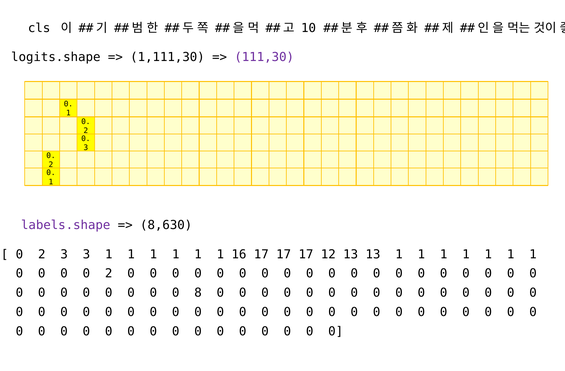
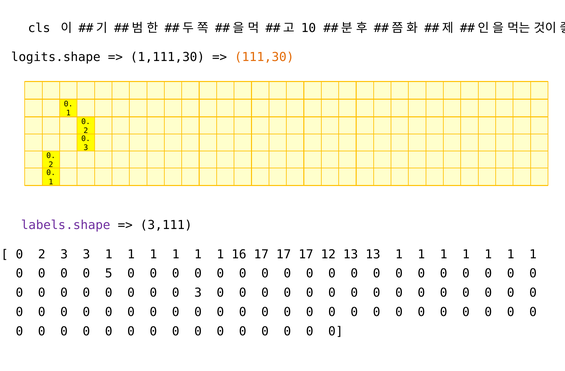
111,30 colour: purple -> orange
8,630: 8,630 -> 3,111
0 0 2: 2 -> 5
0 0 8: 8 -> 3
